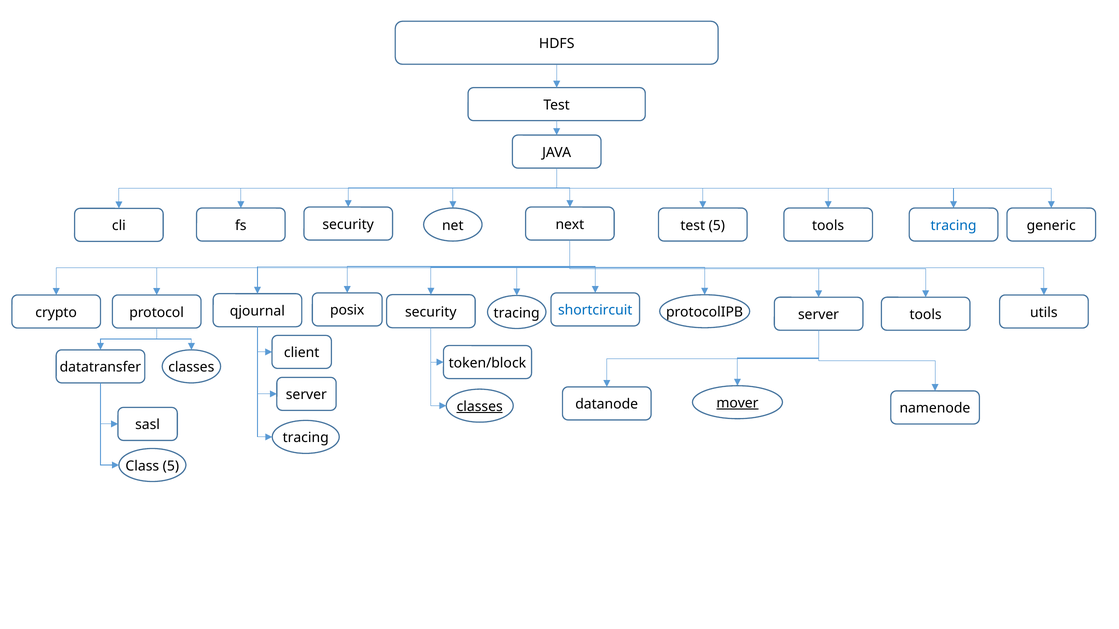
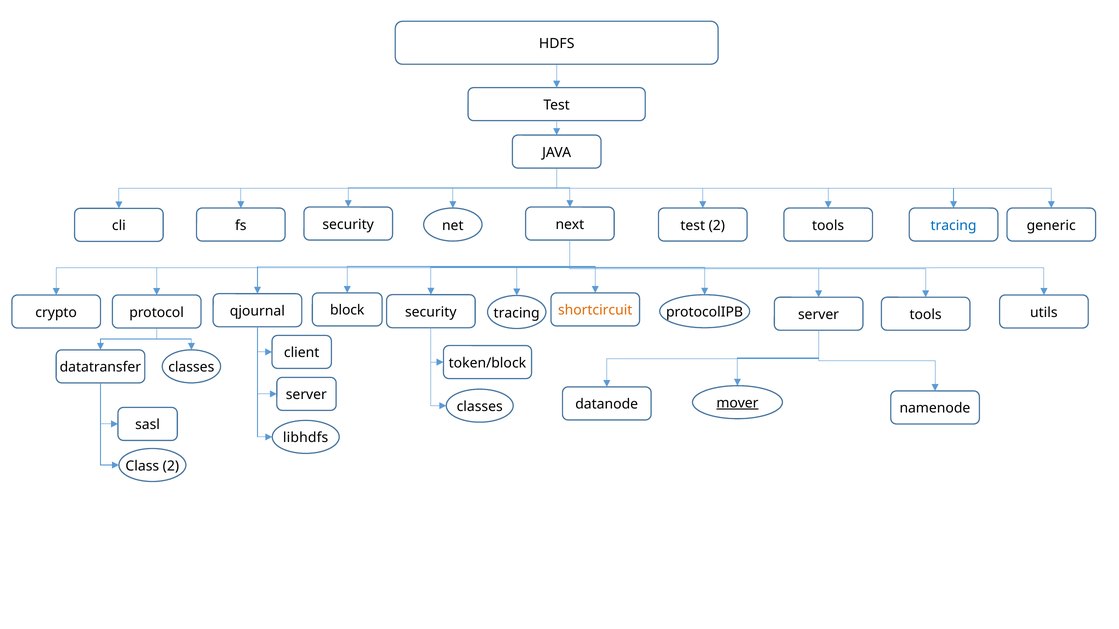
test 5: 5 -> 2
posix: posix -> block
shortcircuit colour: blue -> orange
classes at (480, 407) underline: present -> none
tracing at (306, 438): tracing -> libhdfs
Class 5: 5 -> 2
